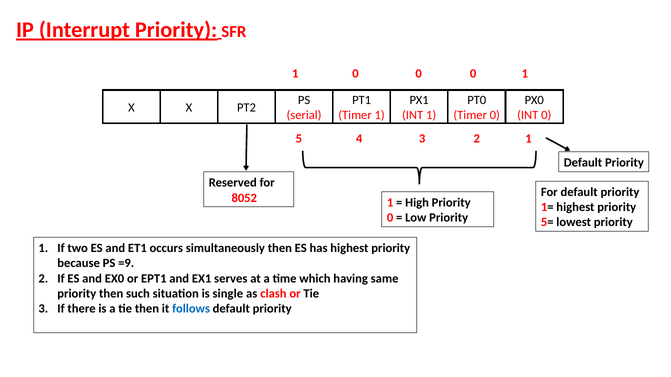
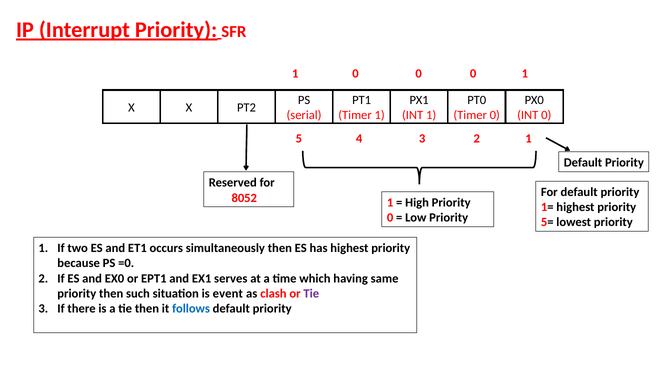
=9: =9 -> =0
single: single -> event
Tie at (311, 294) colour: black -> purple
